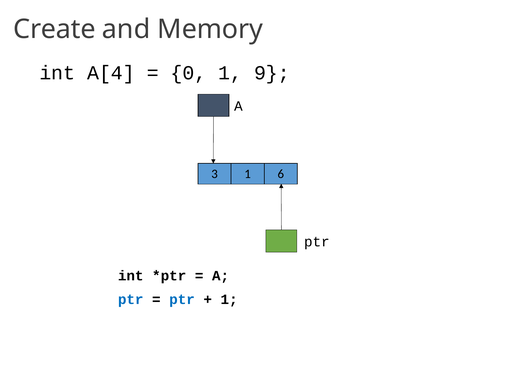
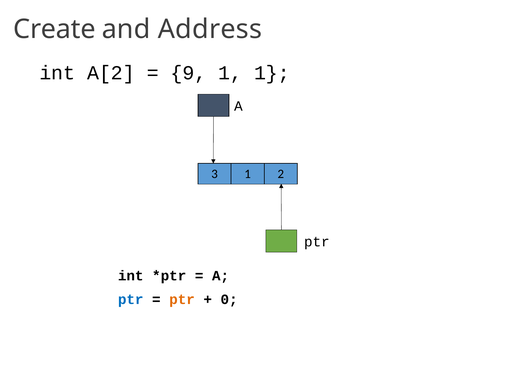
Memory: Memory -> Address
A[4: A[4 -> A[2
0: 0 -> 9
1 9: 9 -> 1
6: 6 -> 2
ptr at (182, 299) colour: blue -> orange
1 at (229, 299): 1 -> 0
